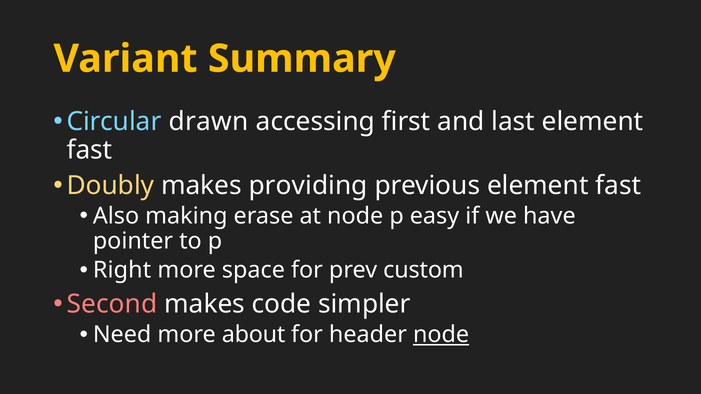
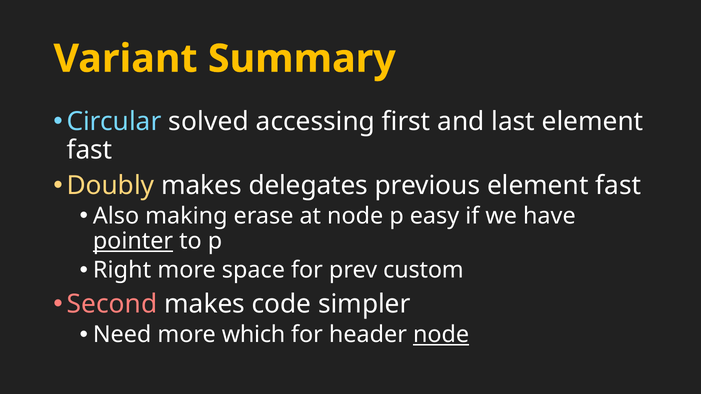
drawn: drawn -> solved
providing: providing -> delegates
pointer underline: none -> present
about: about -> which
